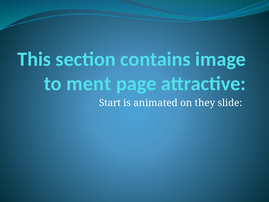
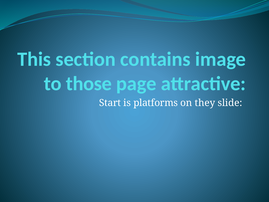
ment: ment -> those
animated: animated -> platforms
